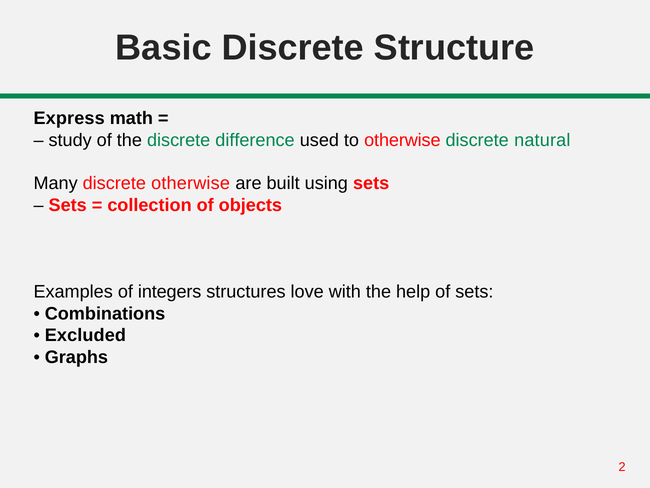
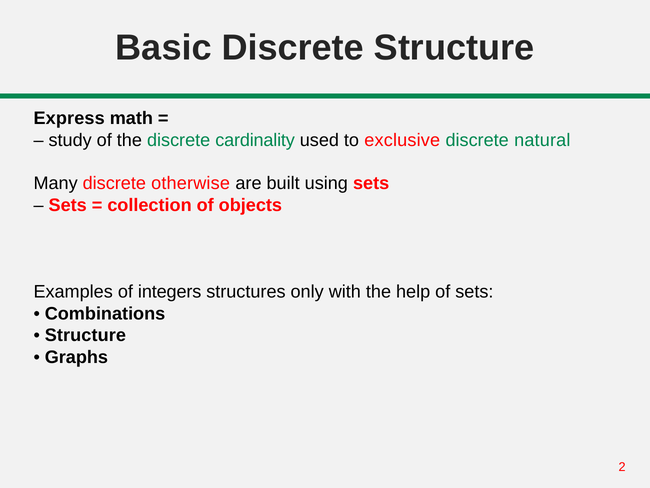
difference: difference -> cardinality
to otherwise: otherwise -> exclusive
love: love -> only
Excluded at (85, 335): Excluded -> Structure
